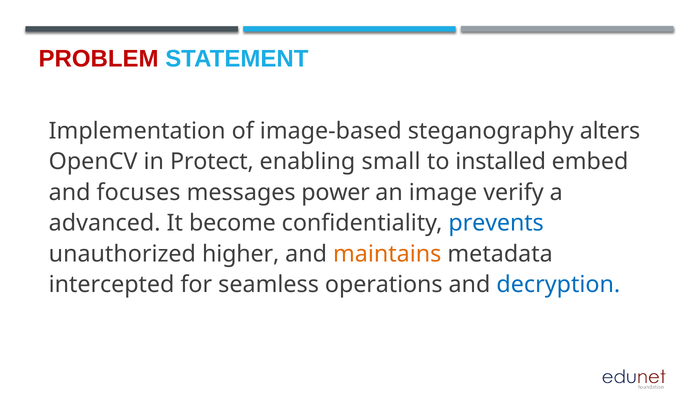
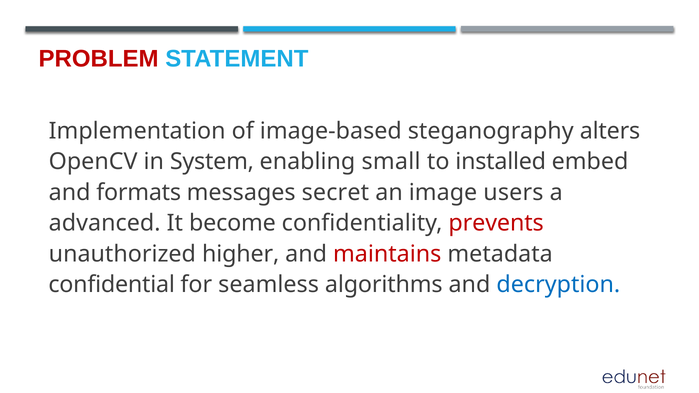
Protect: Protect -> System
focuses: focuses -> formats
power: power -> secret
verify: verify -> users
prevents colour: blue -> red
maintains colour: orange -> red
intercepted: intercepted -> confidential
operations: operations -> algorithms
